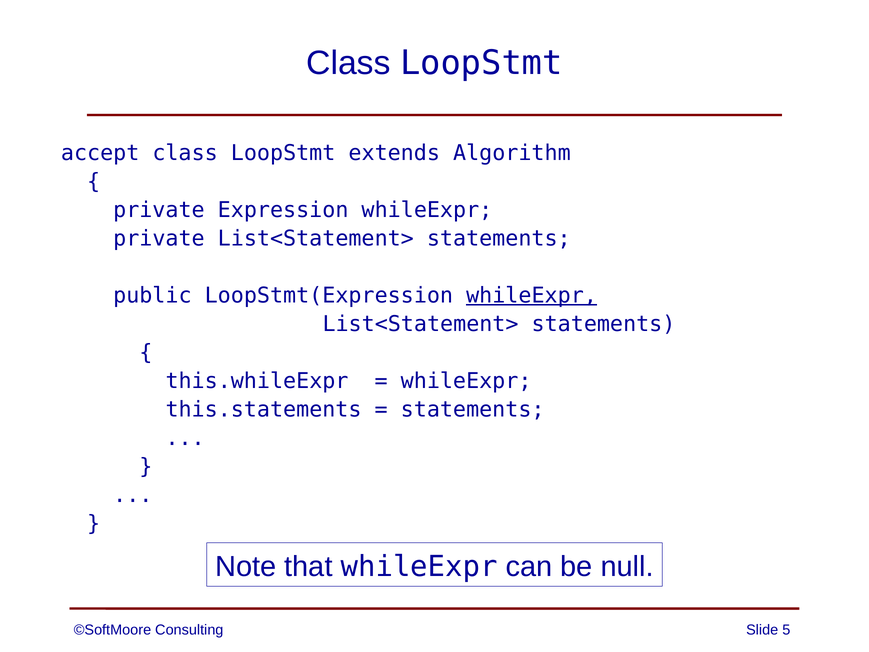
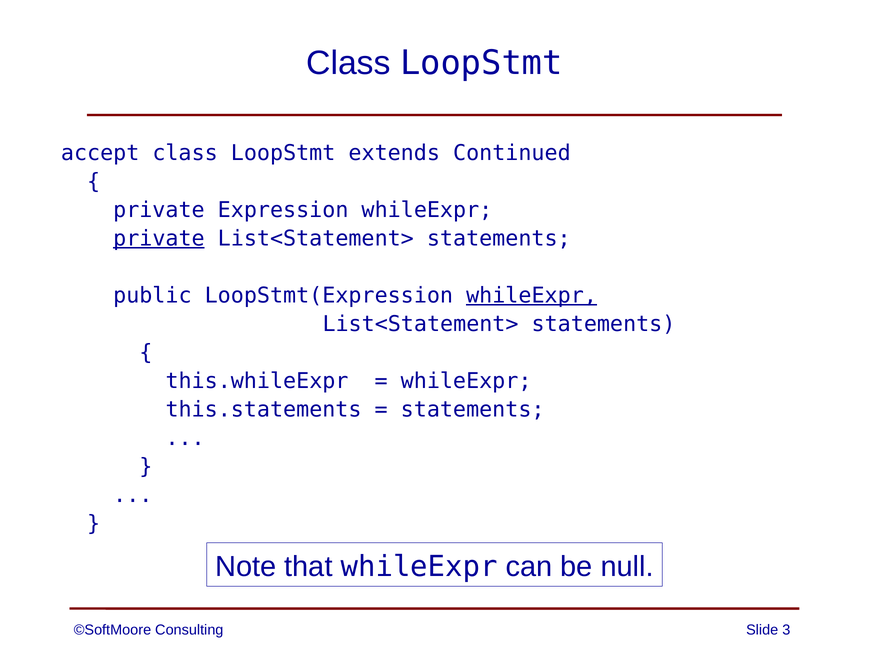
Algorithm: Algorithm -> Continued
private at (159, 238) underline: none -> present
5: 5 -> 3
